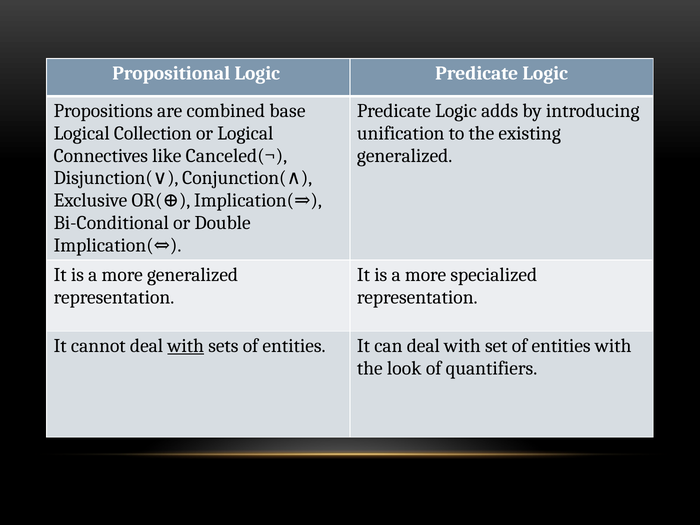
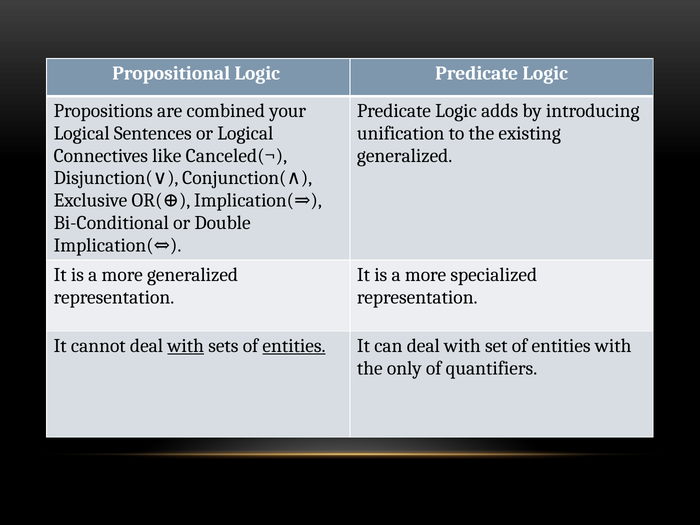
base: base -> your
Collection: Collection -> Sentences
entities at (294, 346) underline: none -> present
look: look -> only
